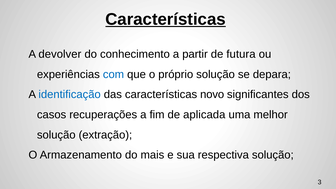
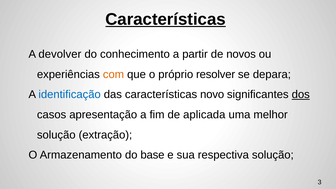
futura: futura -> novos
com colour: blue -> orange
próprio solução: solução -> resolver
dos underline: none -> present
recuperações: recuperações -> apresentação
mais: mais -> base
